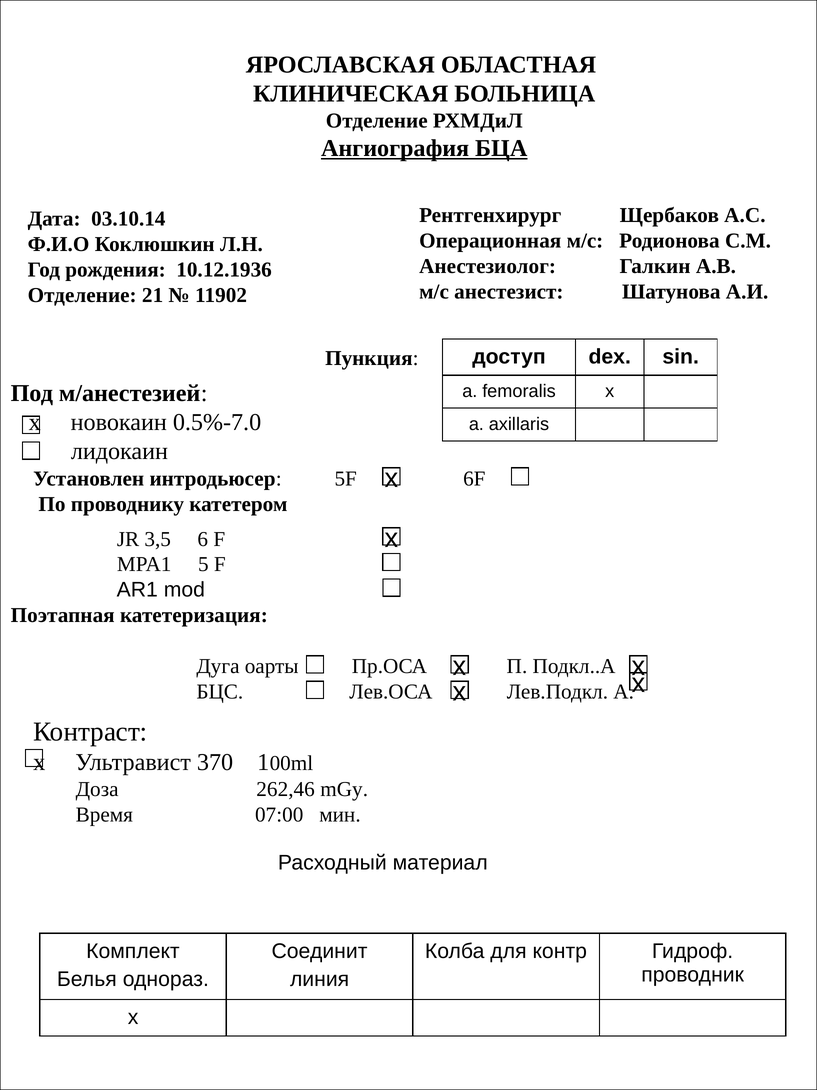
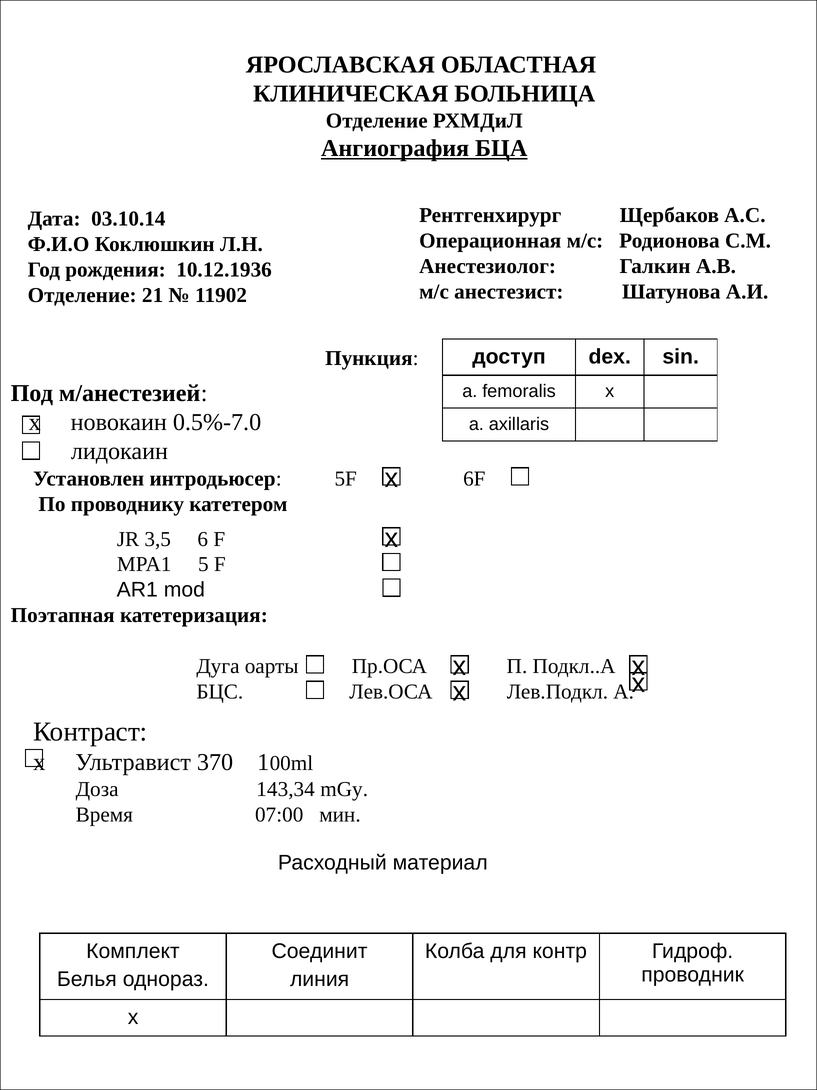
262,46: 262,46 -> 143,34
